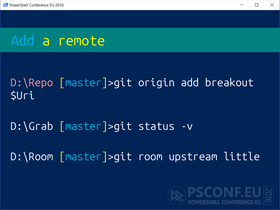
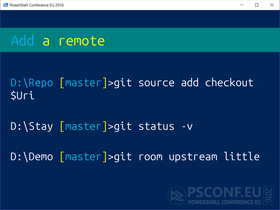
D:\Repo colour: pink -> light blue
origin: origin -> source
breakout: breakout -> checkout
D:\Grab: D:\Grab -> D:\Stay
D:\Room: D:\Room -> D:\Demo
